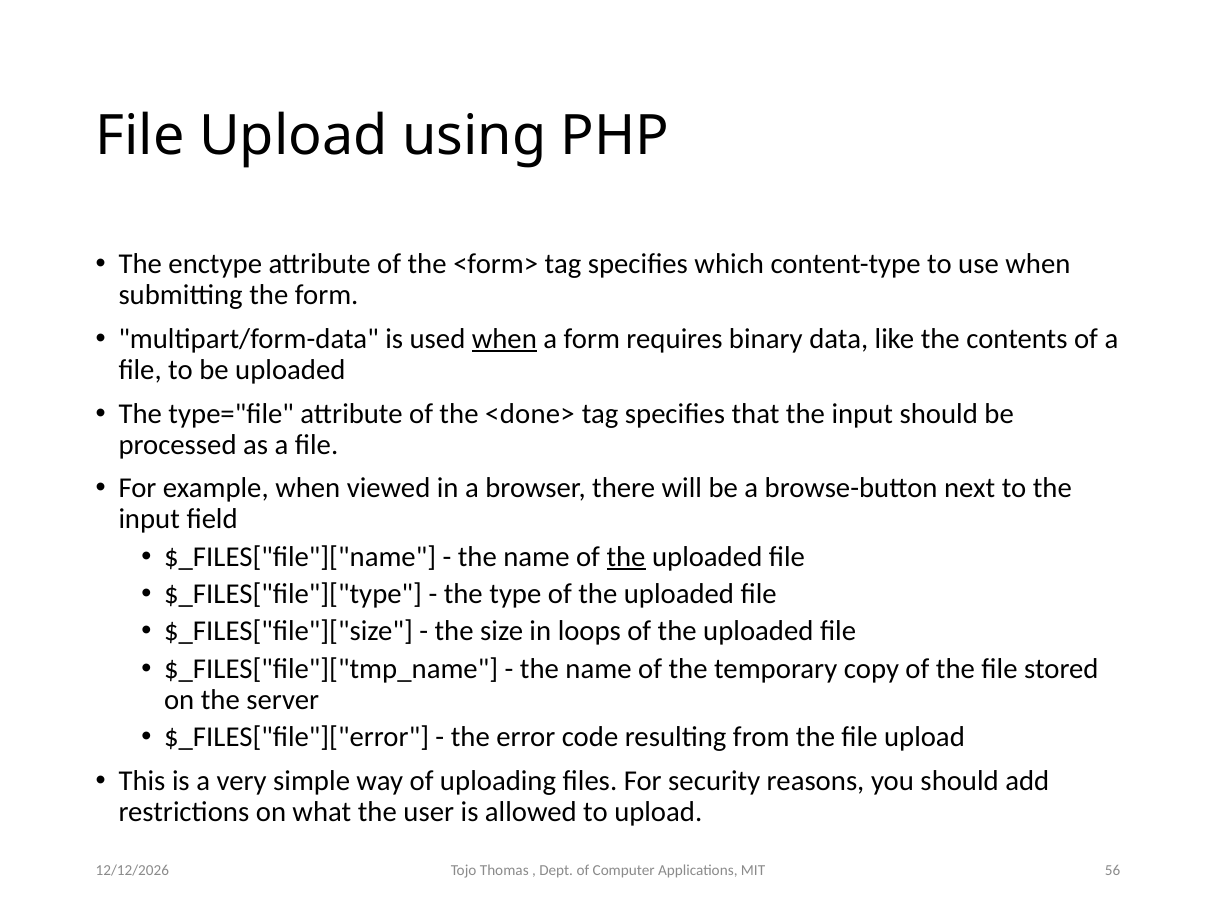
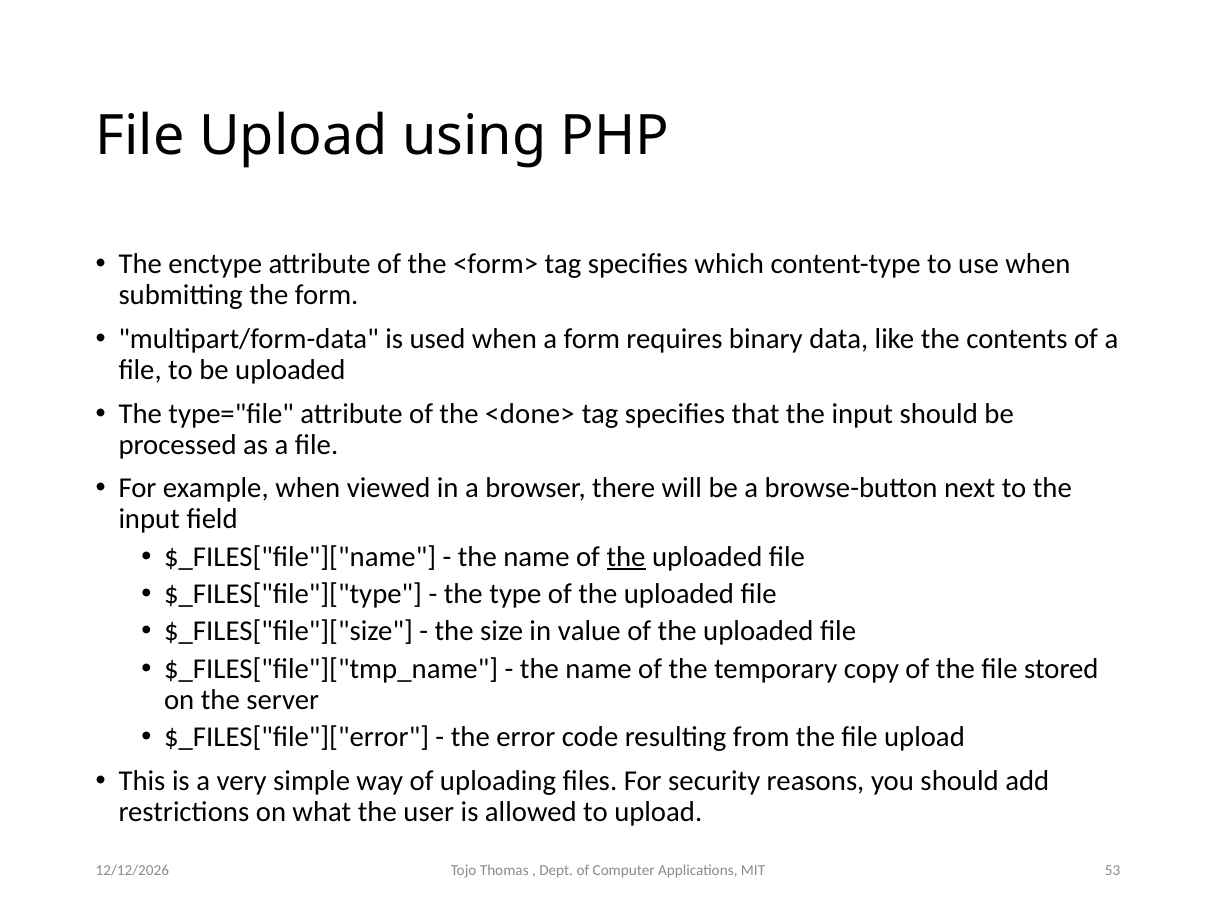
when at (504, 339) underline: present -> none
loops: loops -> value
56: 56 -> 53
